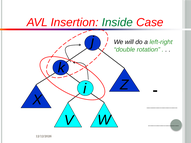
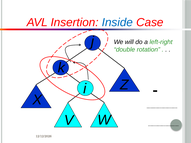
Inside colour: green -> blue
